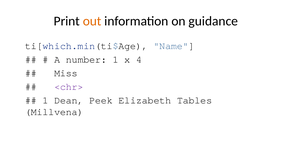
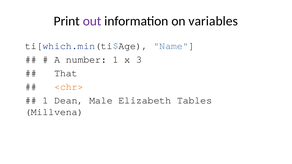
out colour: orange -> purple
guidance: guidance -> variables
4: 4 -> 3
Miss: Miss -> That
<chr> colour: purple -> orange
Peek: Peek -> Male
